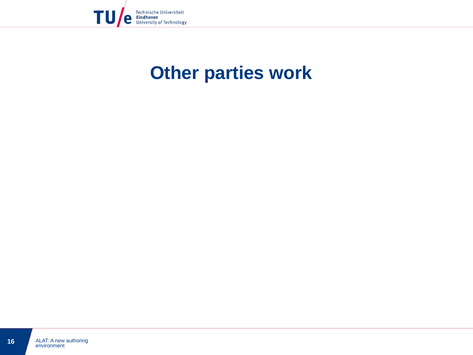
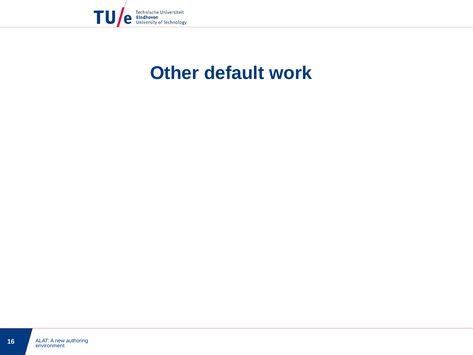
parties: parties -> default
